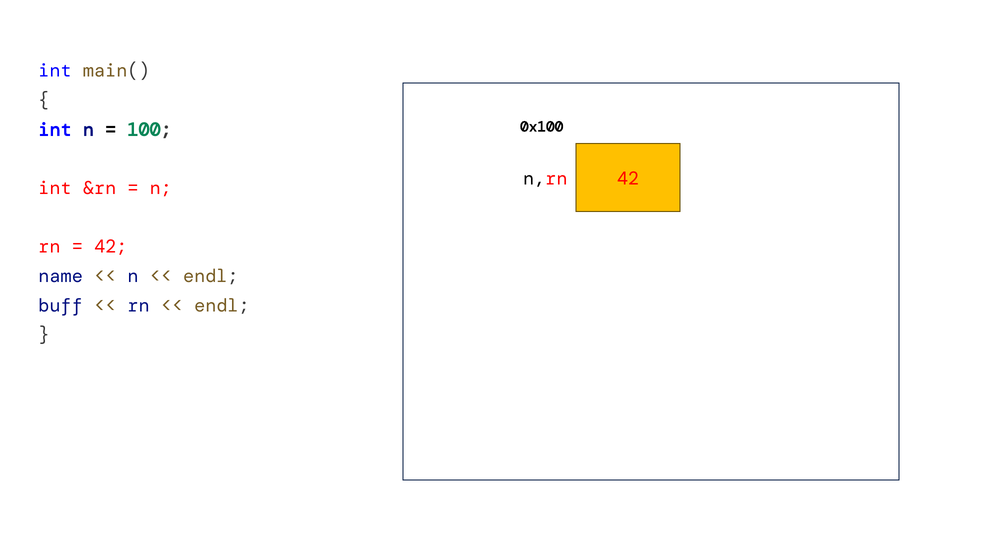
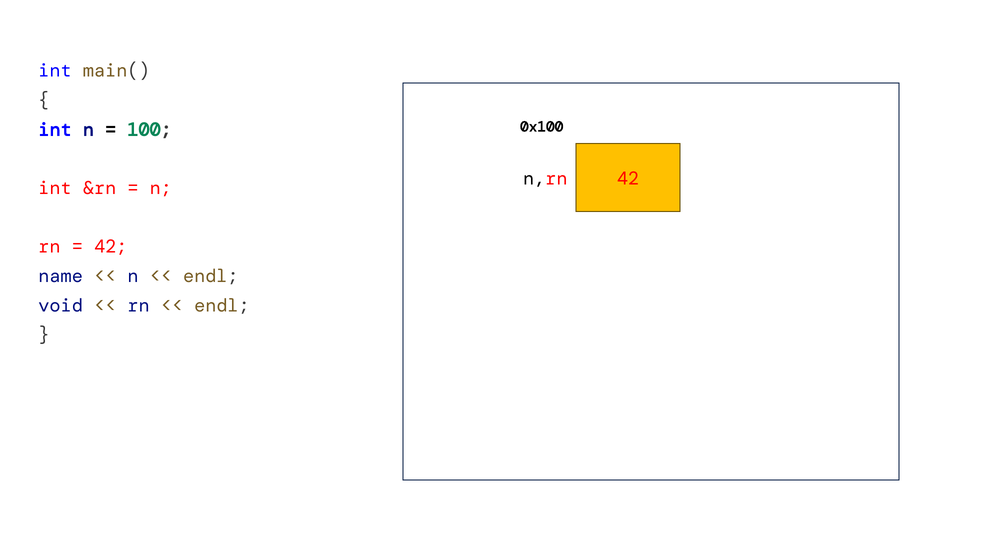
buff: buff -> void
